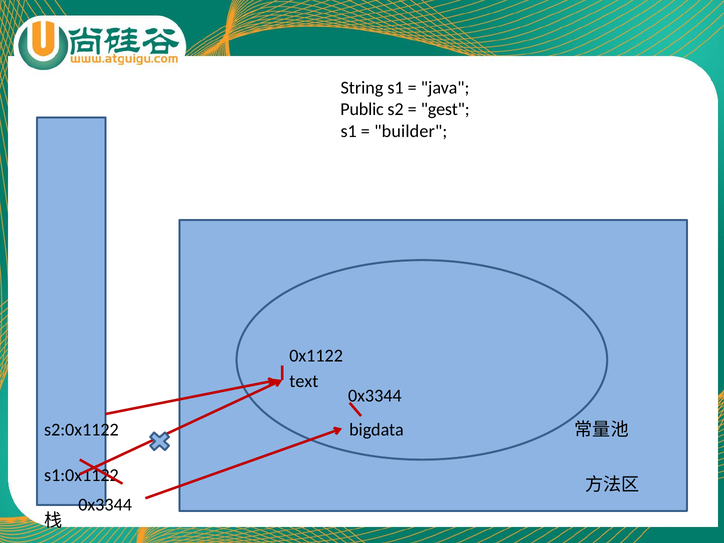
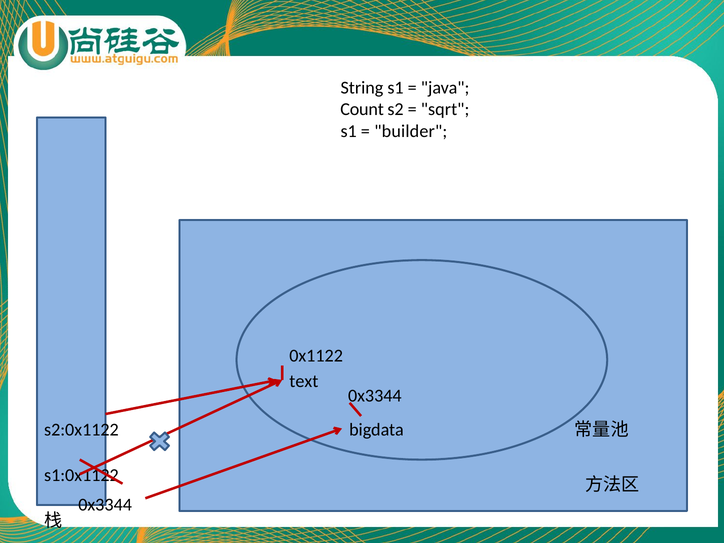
Public: Public -> Count
gest: gest -> sqrt
